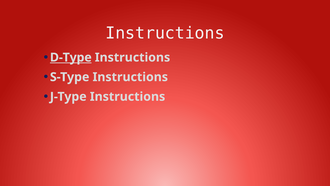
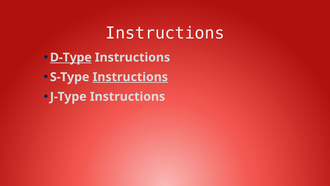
Instructions at (130, 77) underline: none -> present
